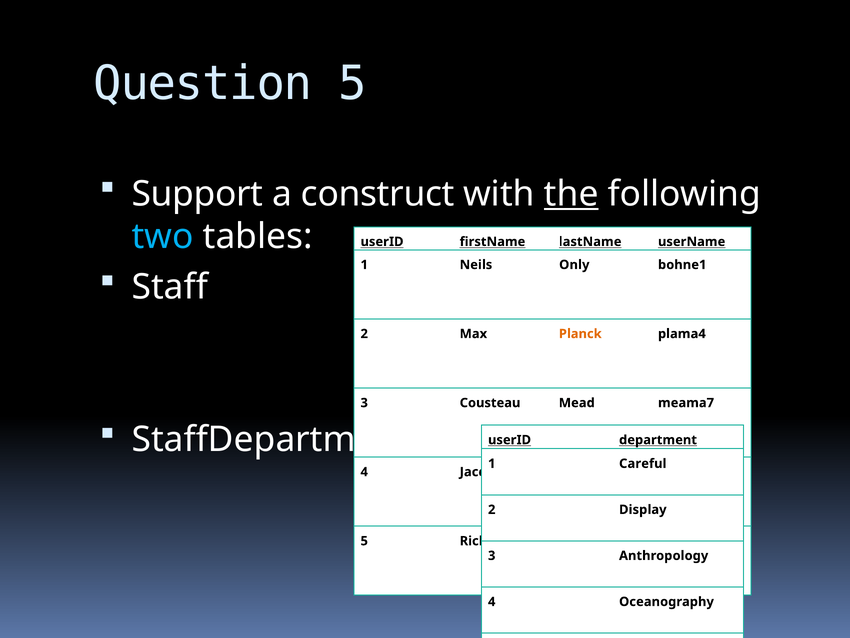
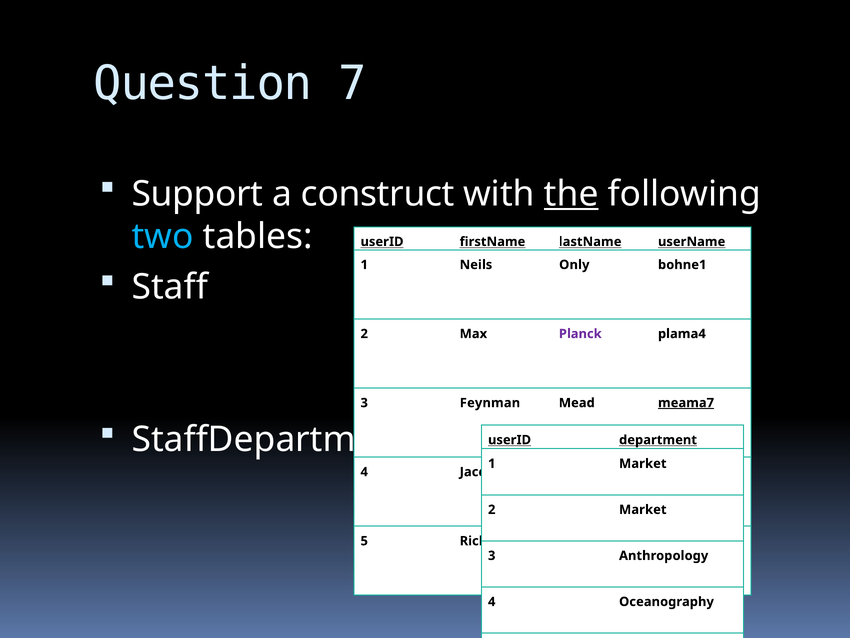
Question 5: 5 -> 7
Planck colour: orange -> purple
3 Cousteau: Cousteau -> Feynman
meama7 underline: none -> present
Careful at (643, 463): Careful -> Market
2 Display: Display -> Market
